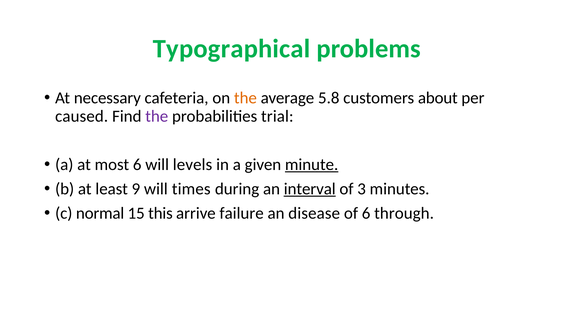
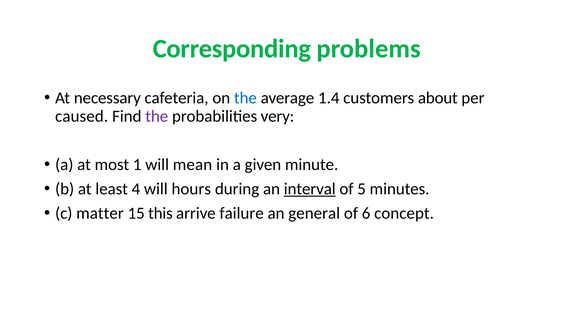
Typographical: Typographical -> Corresponding
the at (245, 98) colour: orange -> blue
5.8: 5.8 -> 1.4
trial: trial -> very
most 6: 6 -> 1
levels: levels -> mean
minute underline: present -> none
9: 9 -> 4
times: times -> hours
3: 3 -> 5
normal: normal -> matter
disease: disease -> general
through: through -> concept
